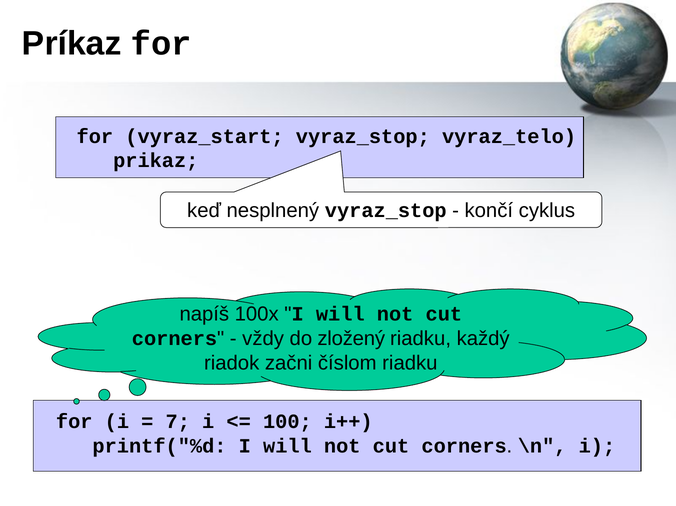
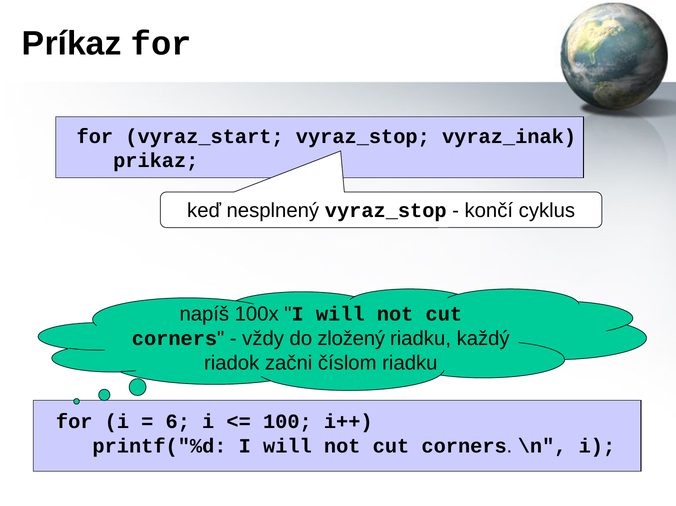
vyraz_telo: vyraz_telo -> vyraz_inak
7: 7 -> 6
